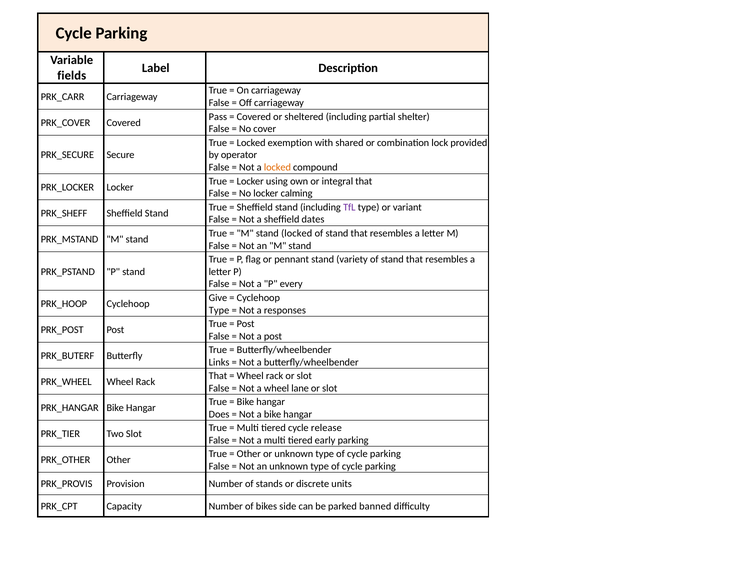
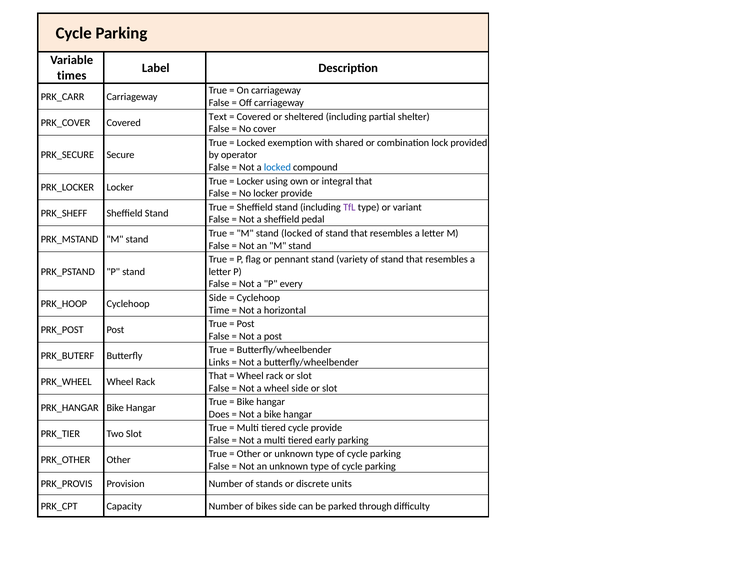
fields: fields -> times
Pass: Pass -> Text
locked at (277, 168) colour: orange -> blue
locker calming: calming -> provide
dates: dates -> pedal
Give at (218, 298): Give -> Side
Type at (219, 310): Type -> Time
responses: responses -> horizontal
wheel lane: lane -> side
cycle release: release -> provide
banned: banned -> through
